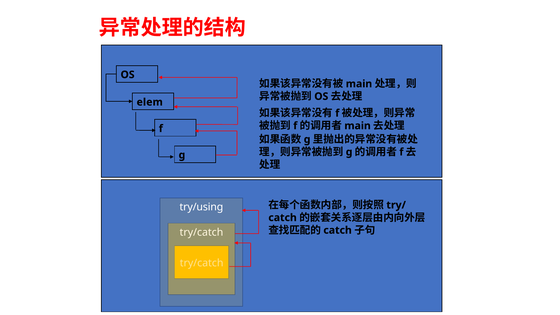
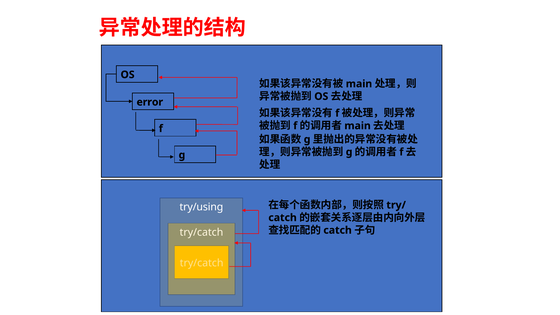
elem: elem -> error
